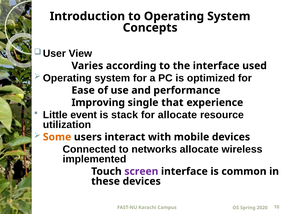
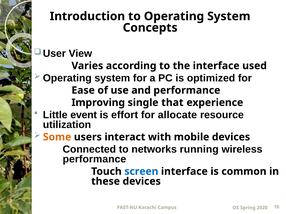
stack: stack -> effort
networks allocate: allocate -> running
implemented at (94, 160): implemented -> performance
screen colour: purple -> blue
